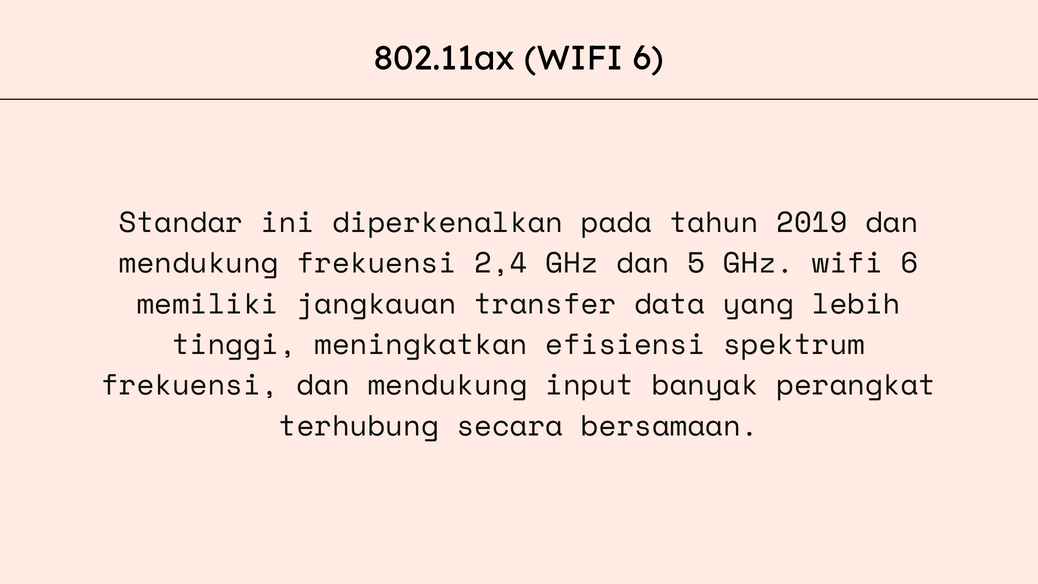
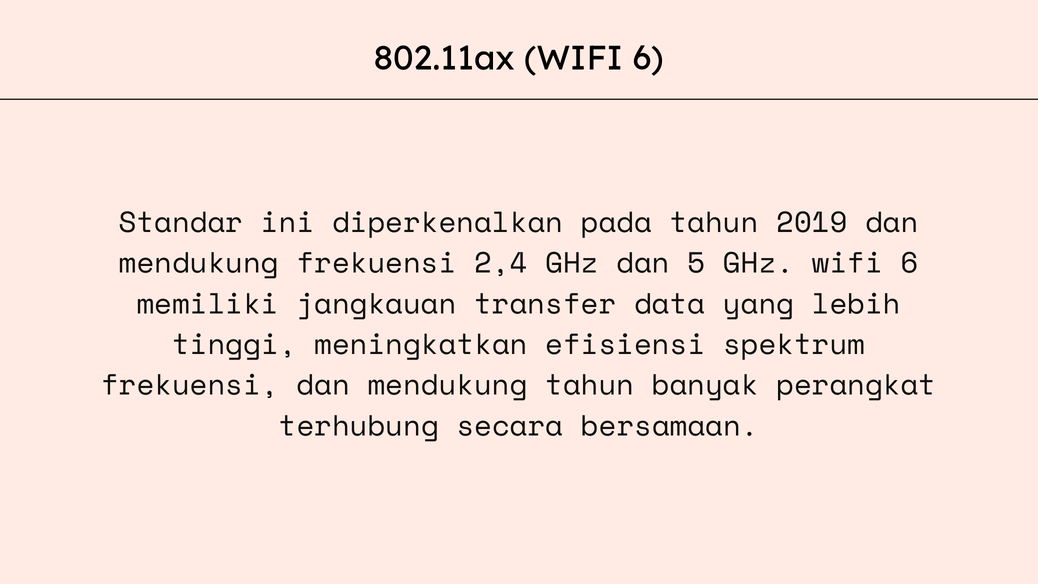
mendukung input: input -> tahun
